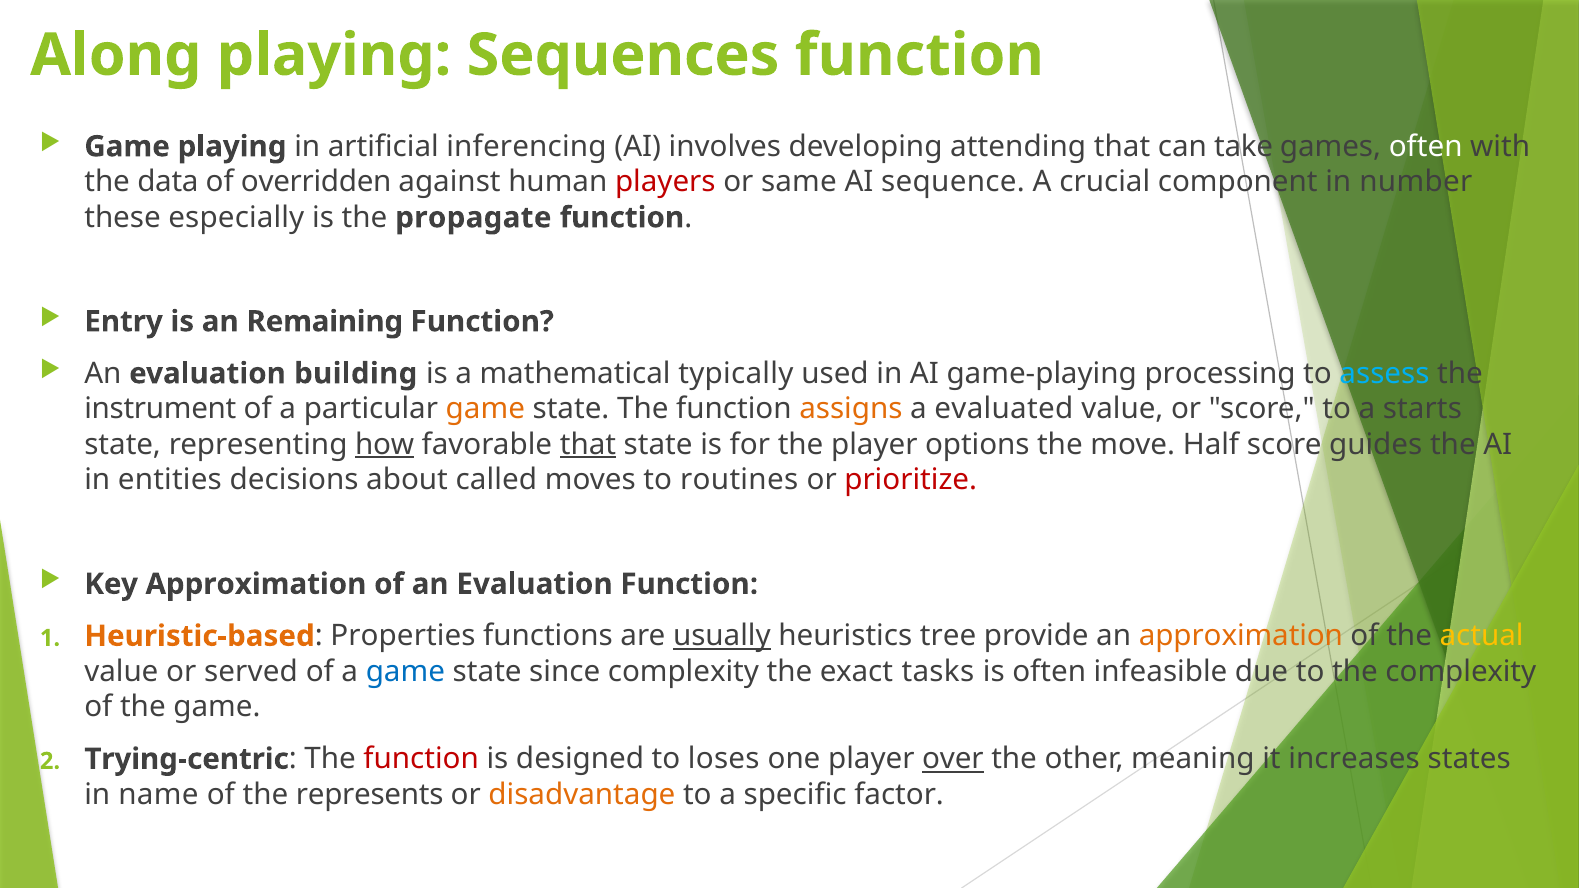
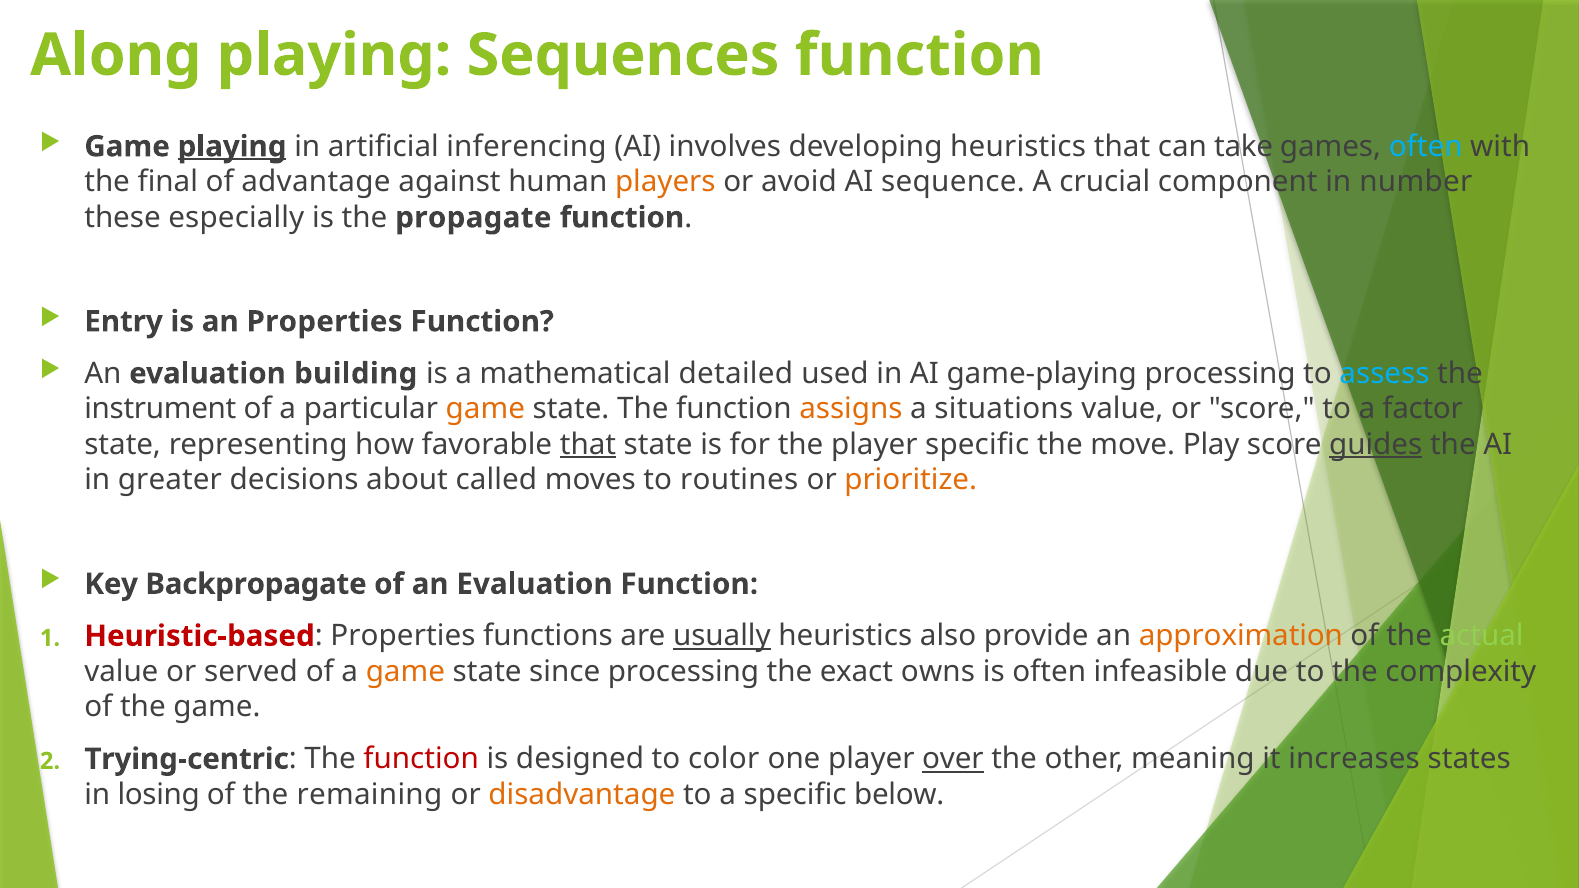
playing at (232, 147) underline: none -> present
developing attending: attending -> heuristics
often at (1426, 147) colour: white -> light blue
data: data -> final
overridden: overridden -> advantage
players colour: red -> orange
same: same -> avoid
an Remaining: Remaining -> Properties
typically: typically -> detailed
evaluated: evaluated -> situations
starts: starts -> factor
how underline: present -> none
player options: options -> specific
Half: Half -> Play
guides underline: none -> present
entities: entities -> greater
prioritize colour: red -> orange
Key Approximation: Approximation -> Backpropagate
Heuristic-based colour: orange -> red
tree: tree -> also
actual colour: yellow -> light green
game at (405, 672) colour: blue -> orange
since complexity: complexity -> processing
tasks: tasks -> owns
loses: loses -> color
name: name -> losing
represents: represents -> remaining
factor: factor -> below
